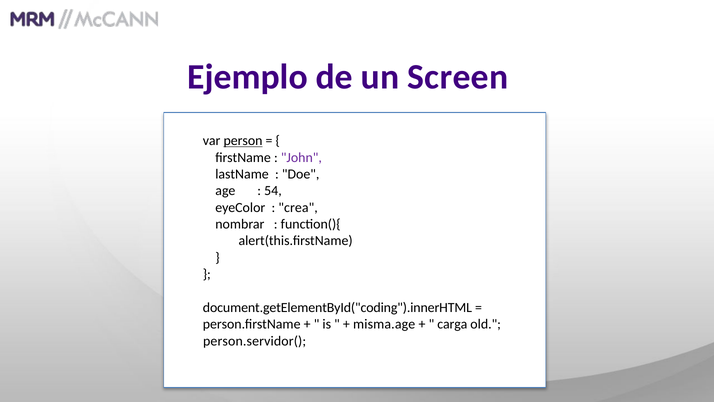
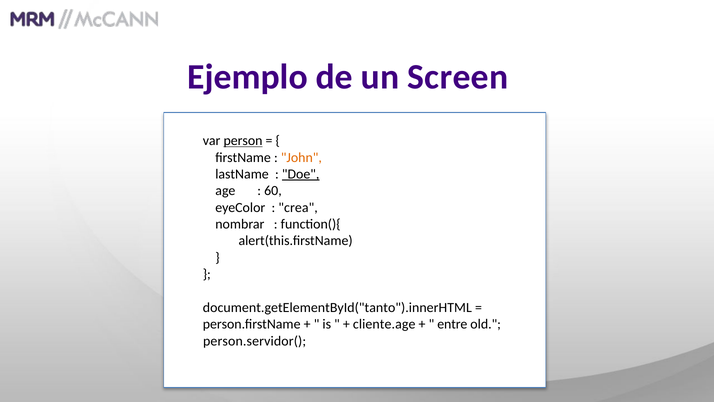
John colour: purple -> orange
Doe underline: none -> present
54: 54 -> 60
document.getElementById("coding").innerHTML: document.getElementById("coding").innerHTML -> document.getElementById("tanto").innerHTML
misma.age: misma.age -> cliente.age
carga: carga -> entre
